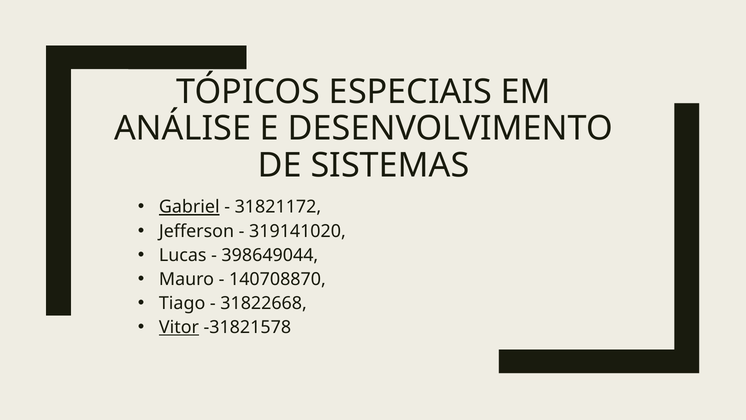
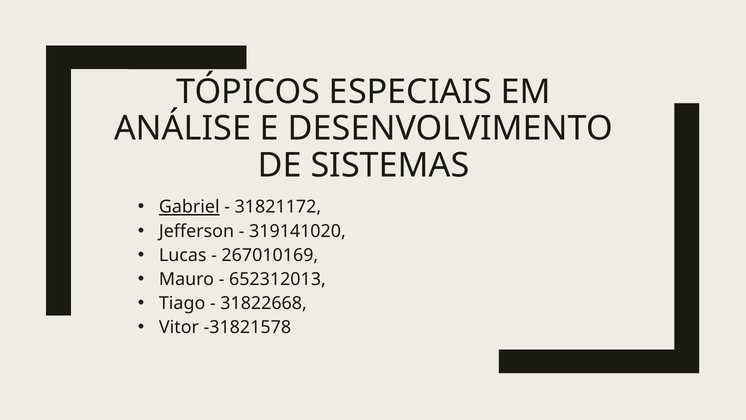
398649044: 398649044 -> 267010169
140708870: 140708870 -> 652312013
Vitor underline: present -> none
